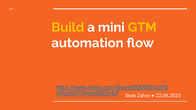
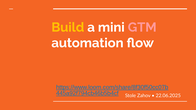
GTM colour: yellow -> pink
